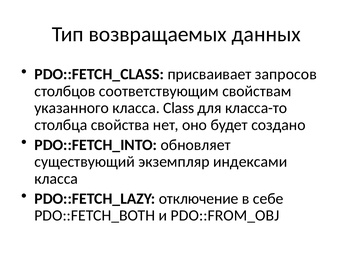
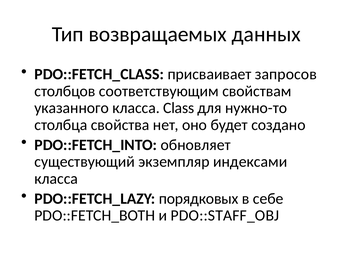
класса-то: класса-то -> нужно-то
отключение: отключение -> порядковых
PDO::FROM_OBJ: PDO::FROM_OBJ -> PDO::STAFF_OBJ
